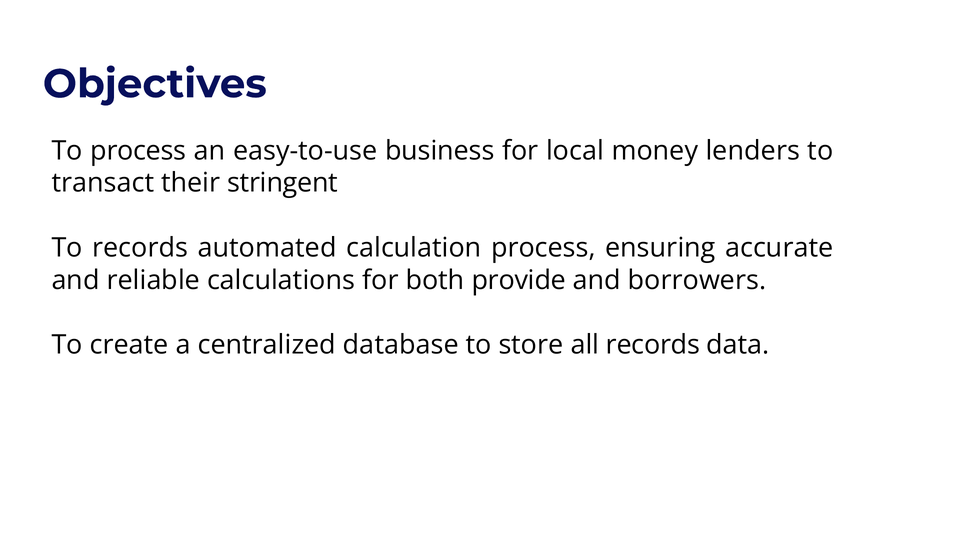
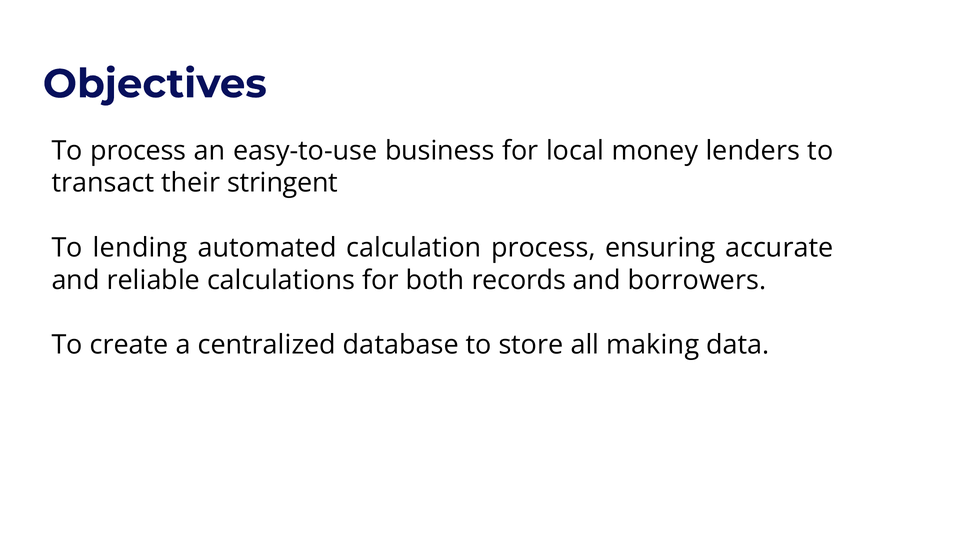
To records: records -> lending
provide: provide -> records
all records: records -> making
